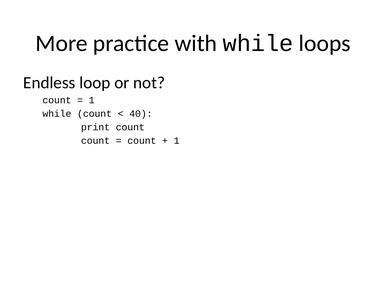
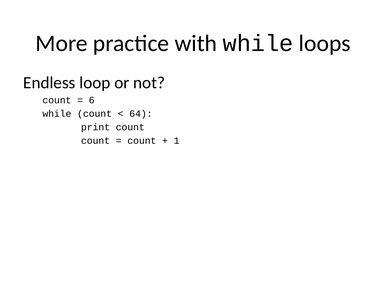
1 at (92, 100): 1 -> 6
40: 40 -> 64
